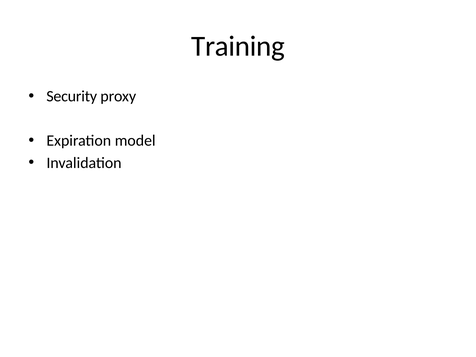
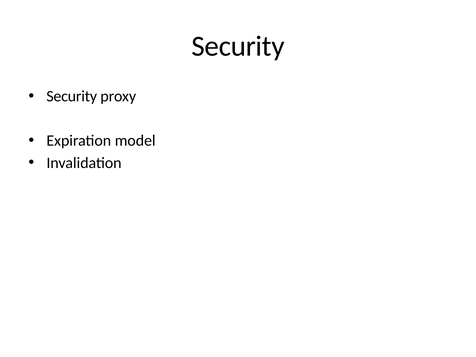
Training at (238, 46): Training -> Security
